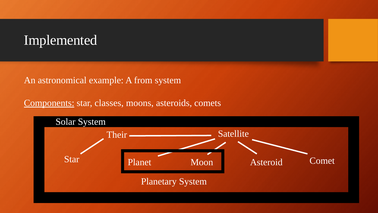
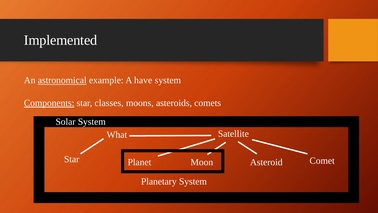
astronomical underline: none -> present
from: from -> have
Their: Their -> What
